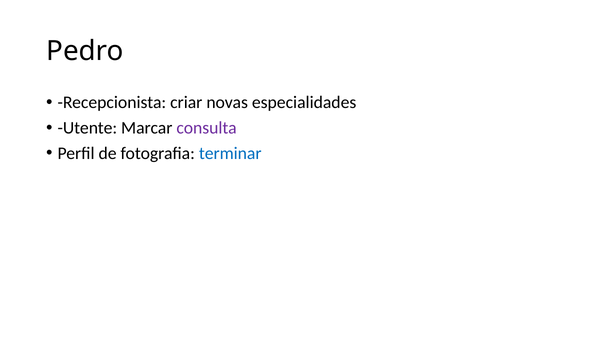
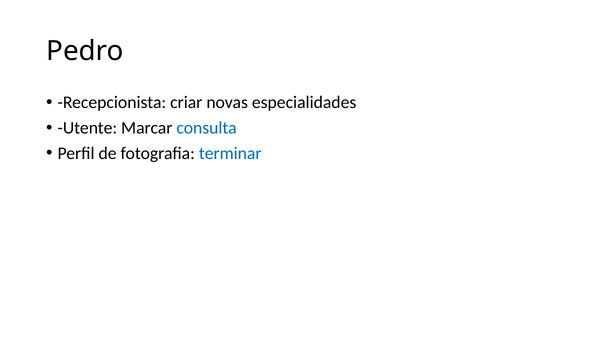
consulta colour: purple -> blue
